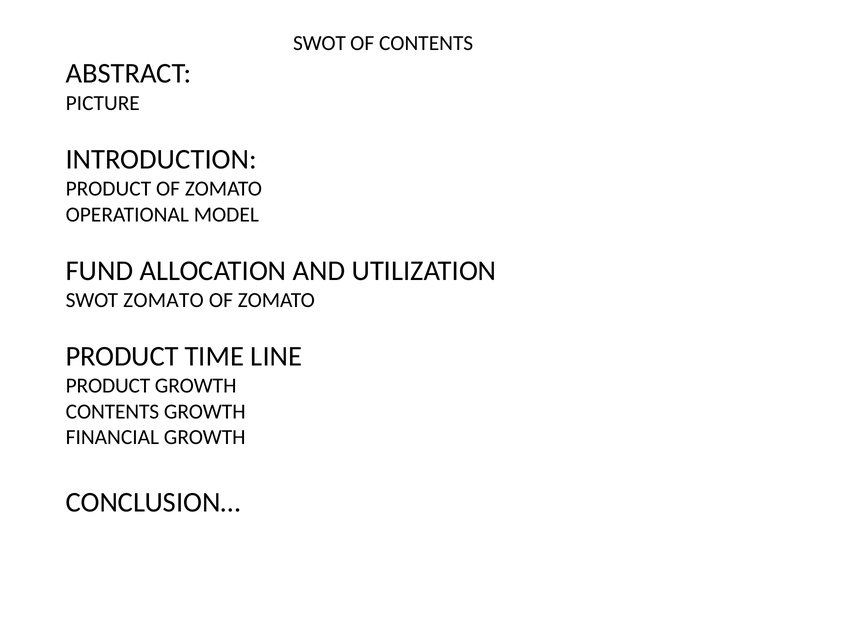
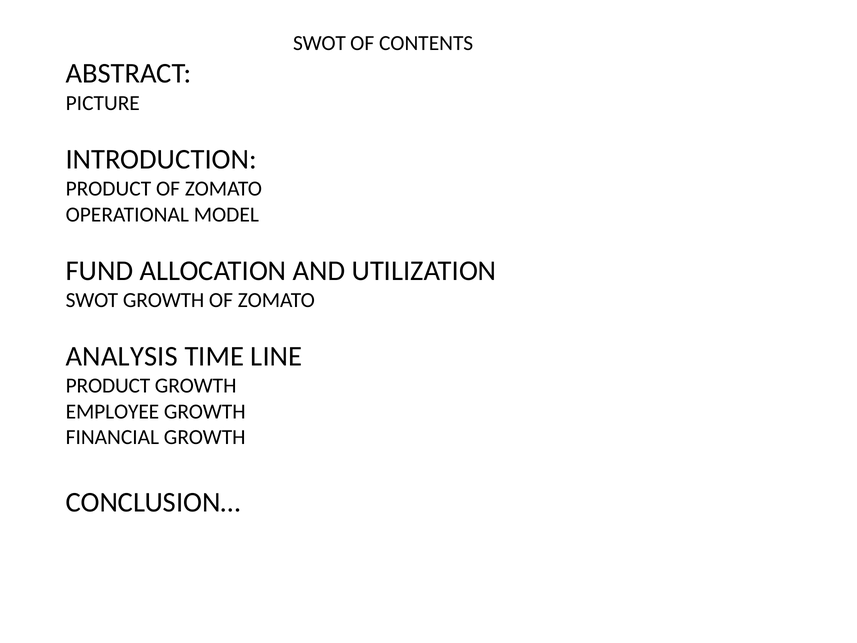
SWOT ZOMATO: ZOMATO -> GROWTH
PRODUCT at (122, 356): PRODUCT -> ANALYSIS
CONTENTS at (112, 411): CONTENTS -> EMPLOYEE
